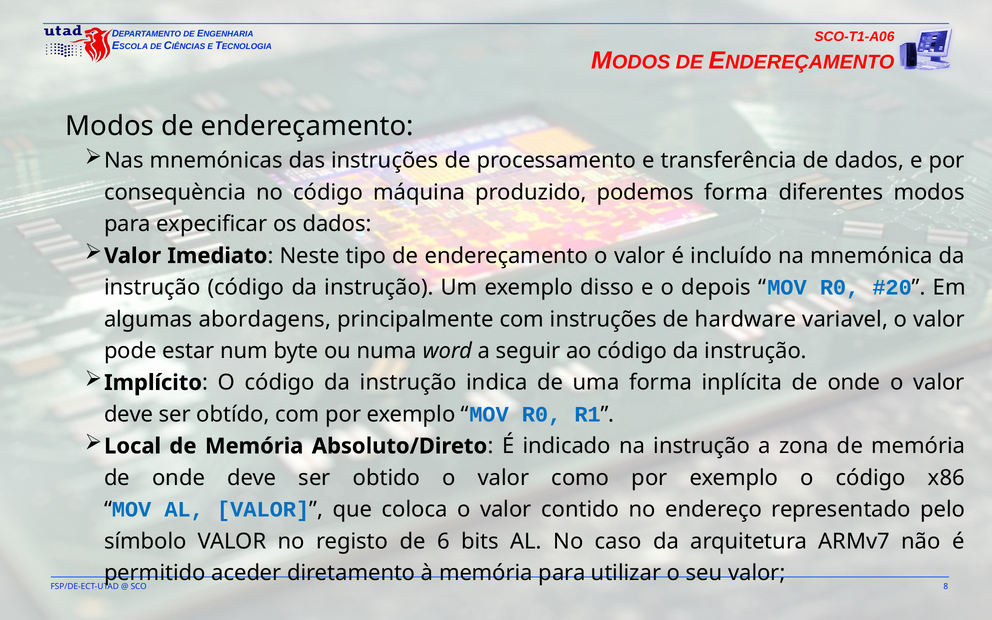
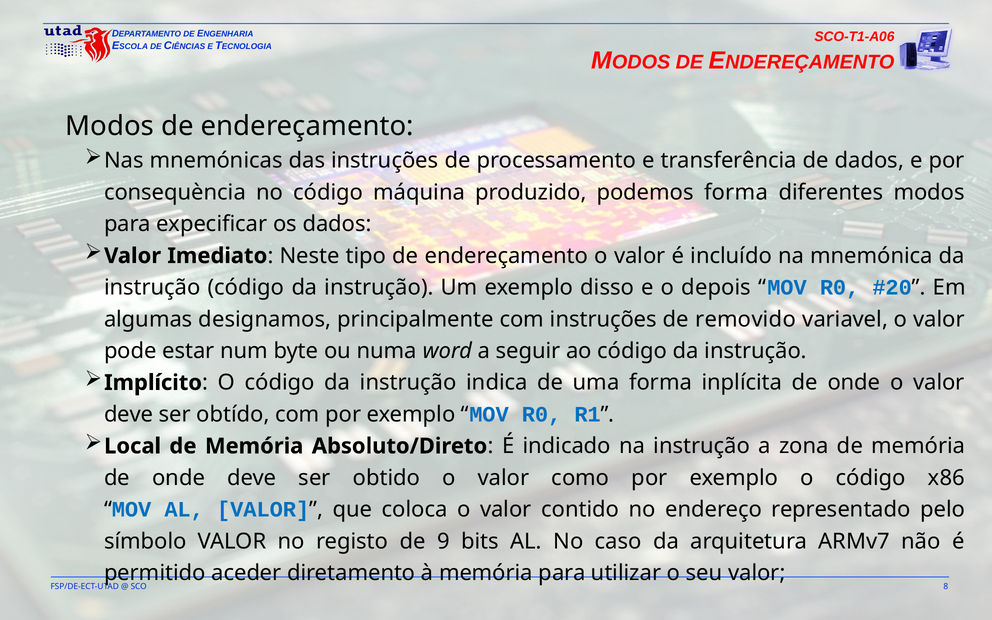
abordagens: abordagens -> designamos
hardware: hardware -> removido
6: 6 -> 9
